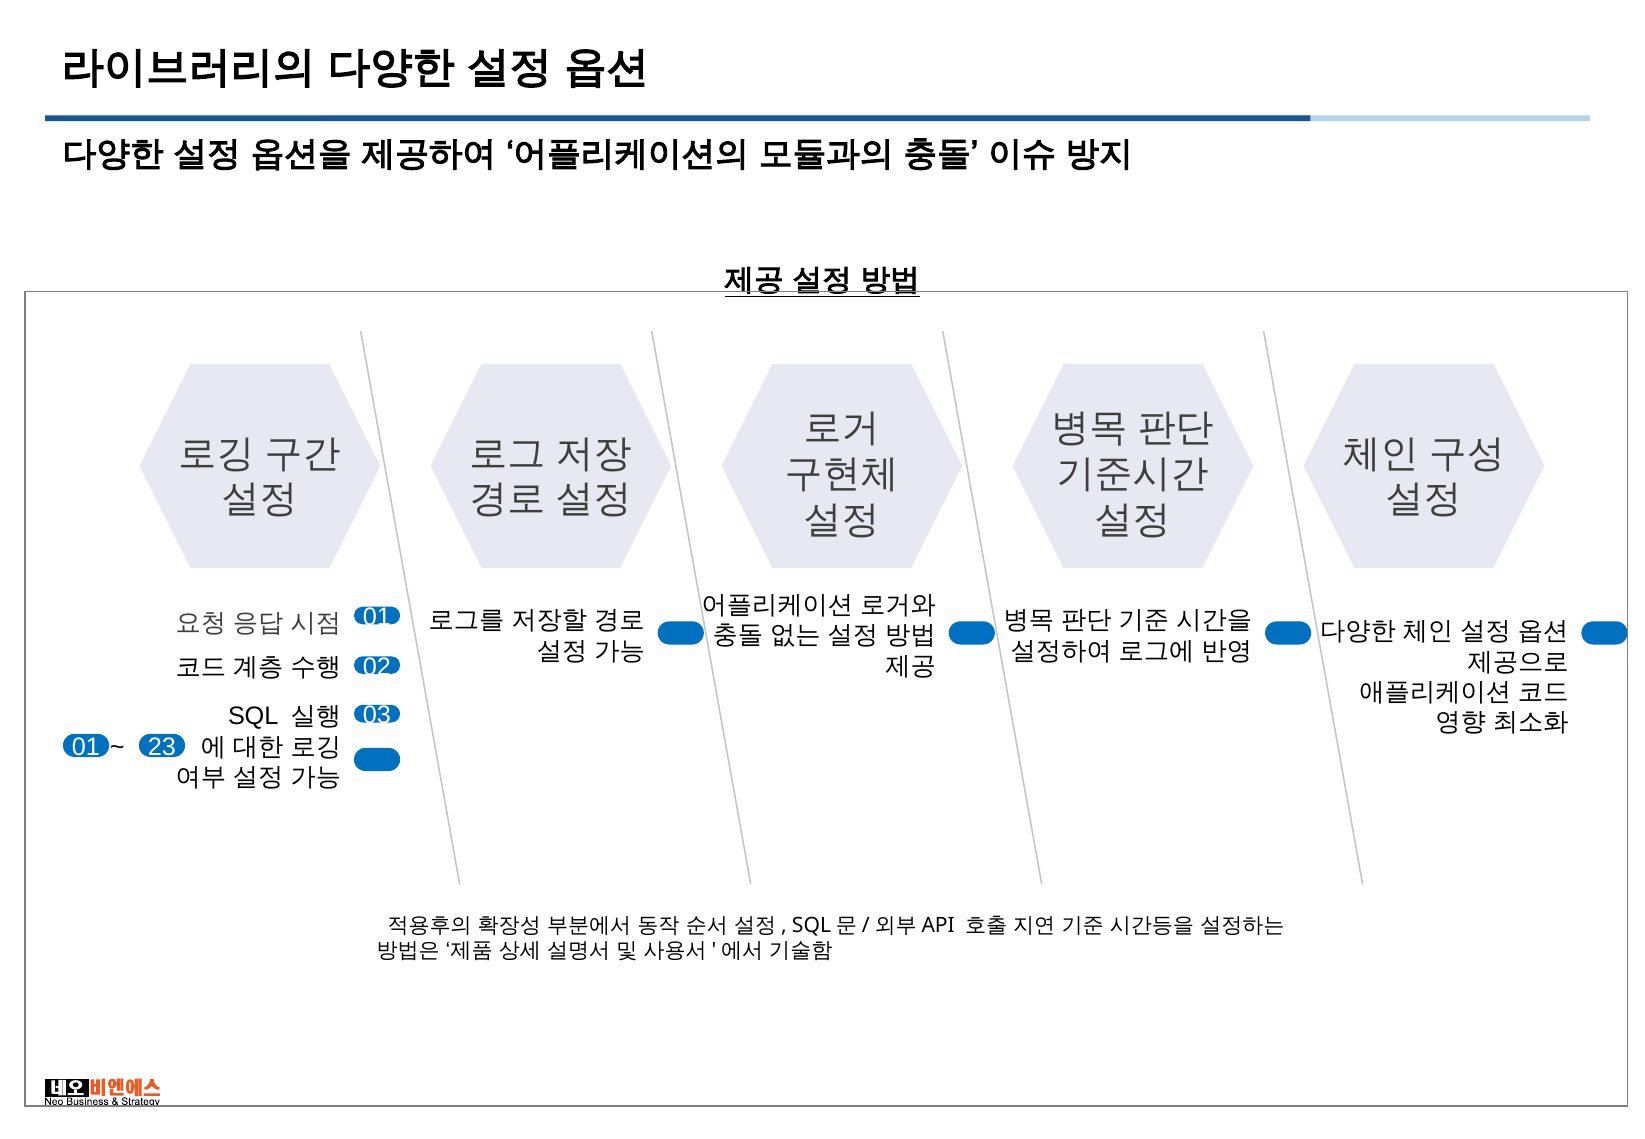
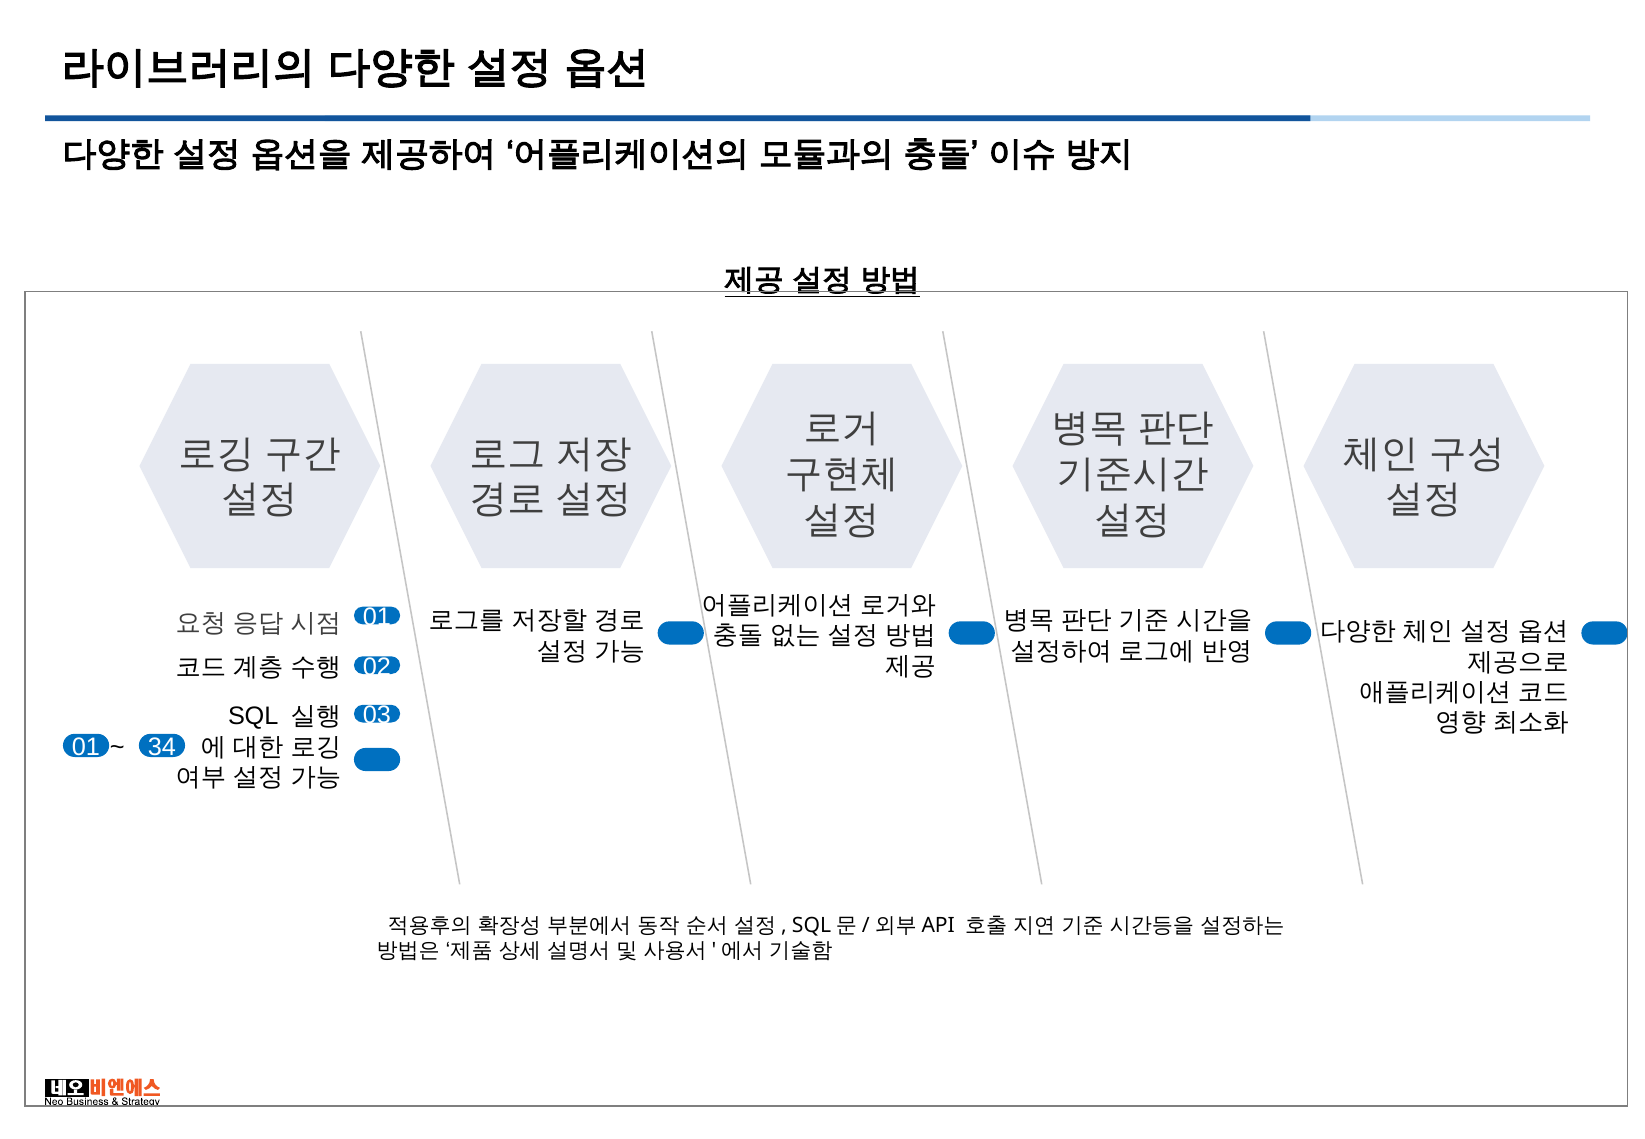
23: 23 -> 34
